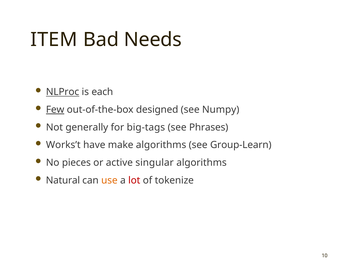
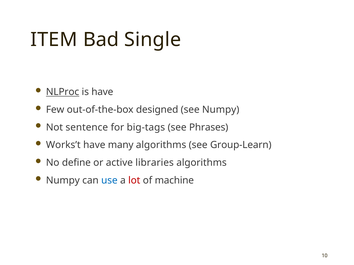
Needs: Needs -> Single
is each: each -> have
Few underline: present -> none
generally: generally -> sentence
make: make -> many
pieces: pieces -> define
singular: singular -> libraries
Natural at (63, 181): Natural -> Numpy
use colour: orange -> blue
tokenize: tokenize -> machine
